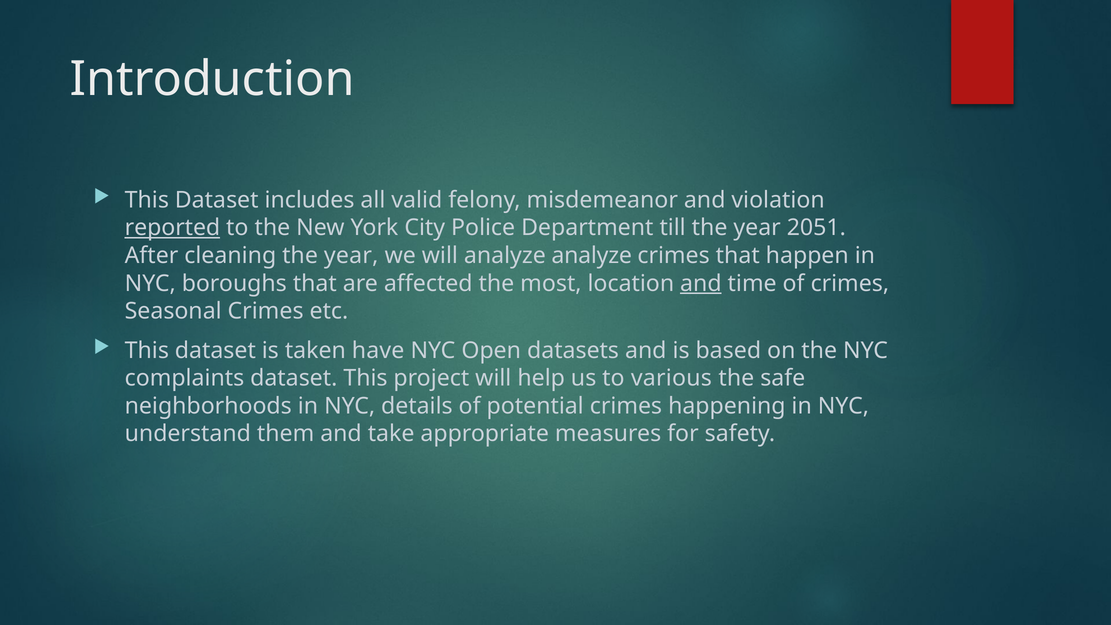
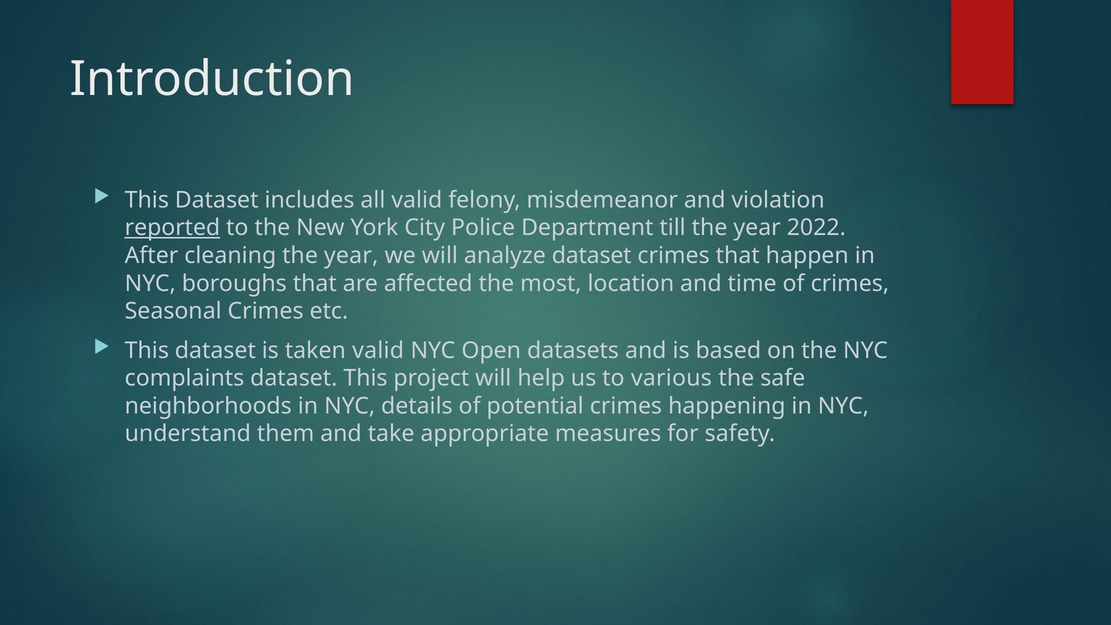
2051: 2051 -> 2022
analyze analyze: analyze -> dataset
and at (701, 283) underline: present -> none
taken have: have -> valid
